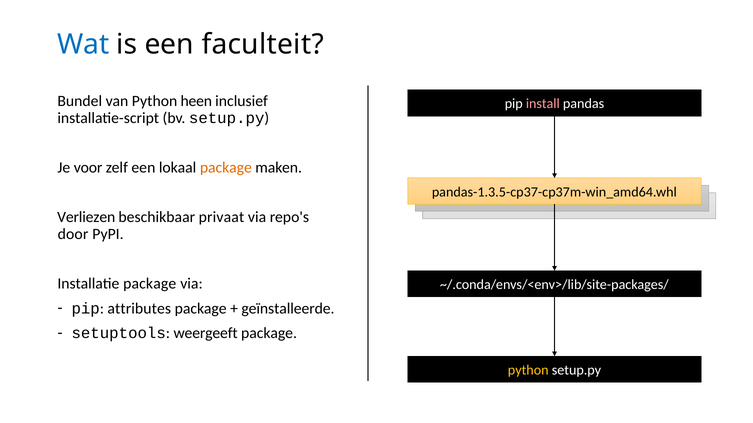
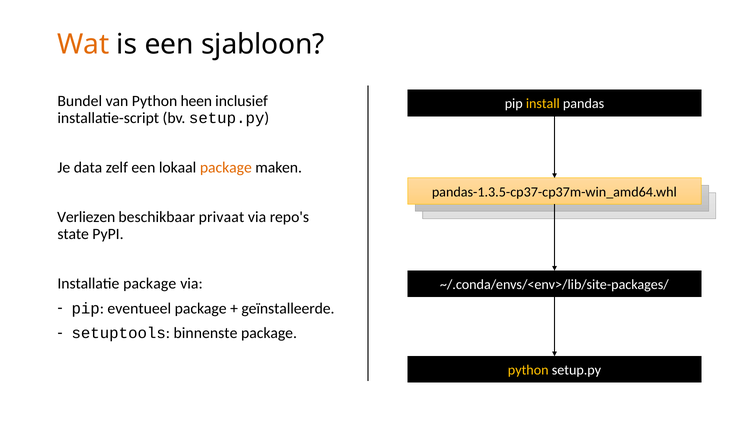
Wat colour: blue -> orange
faculteit: faculteit -> sjabloon
install colour: pink -> yellow
voor: voor -> data
door: door -> state
attributes: attributes -> eventueel
weergeeft: weergeeft -> binnenste
